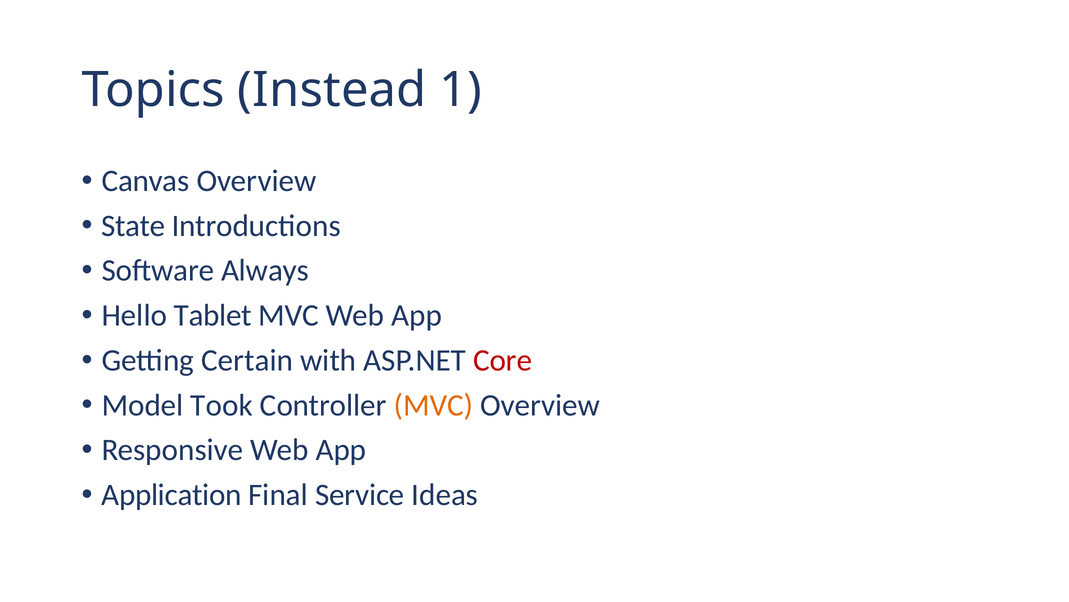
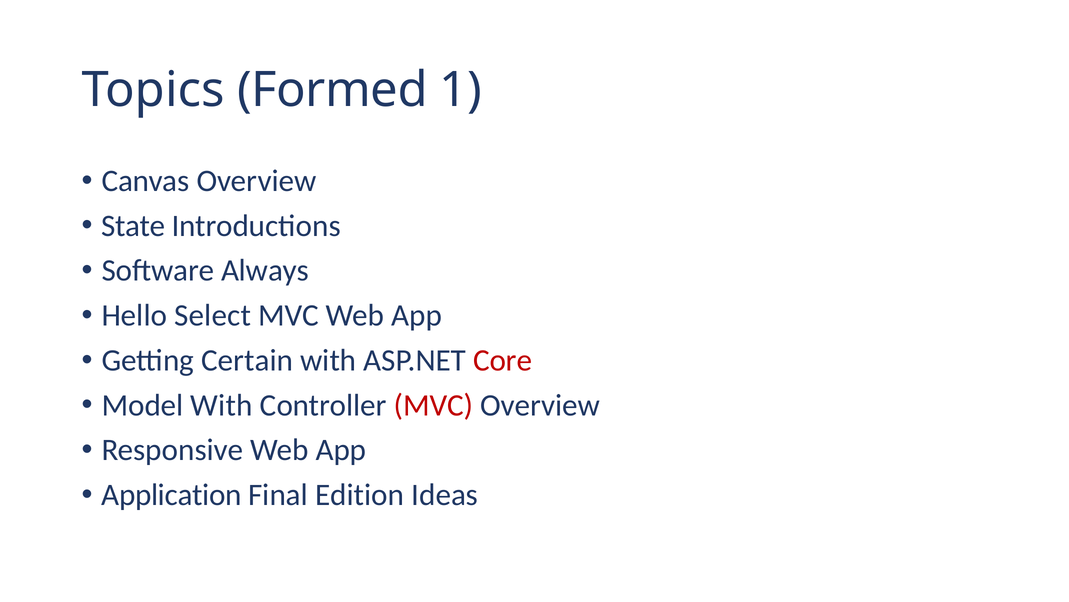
Instead: Instead -> Formed
Tablet: Tablet -> Select
Model Took: Took -> With
MVC at (434, 405) colour: orange -> red
Service: Service -> Edition
